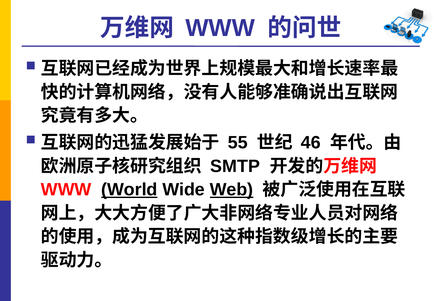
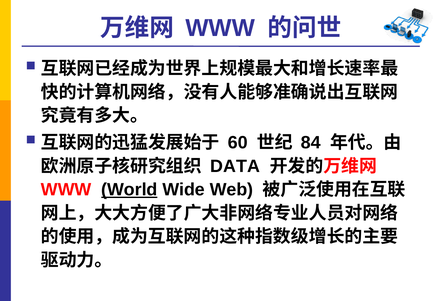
55: 55 -> 60
46: 46 -> 84
SMTP: SMTP -> DATA
Web underline: present -> none
